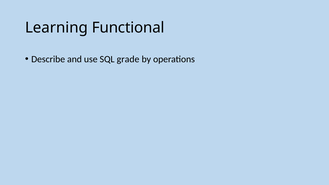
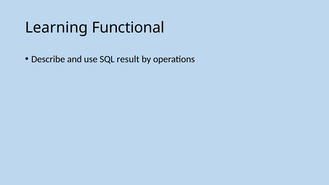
grade: grade -> result
